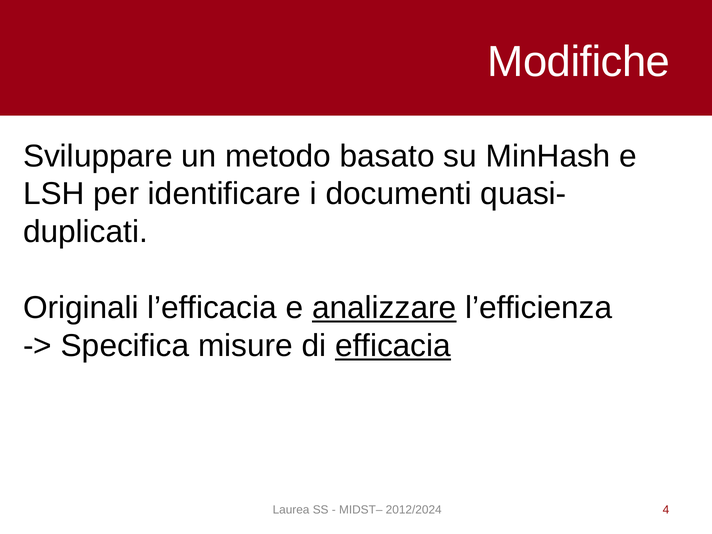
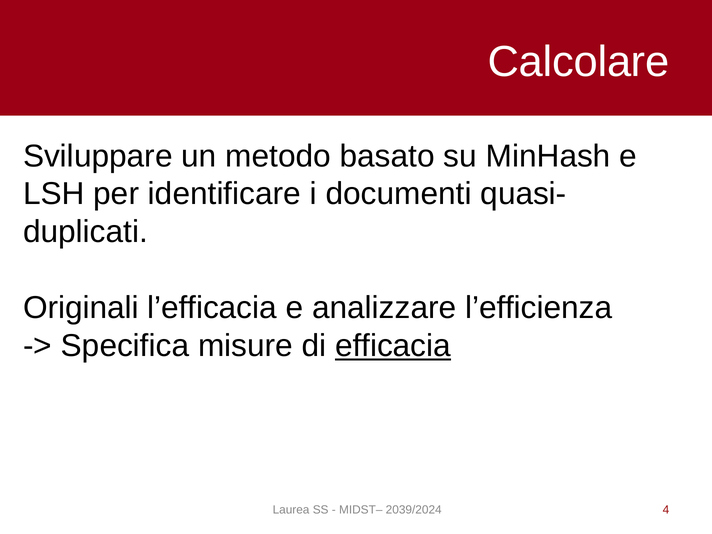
Modifiche: Modifiche -> Calcolare
analizzare underline: present -> none
2012/2024: 2012/2024 -> 2039/2024
